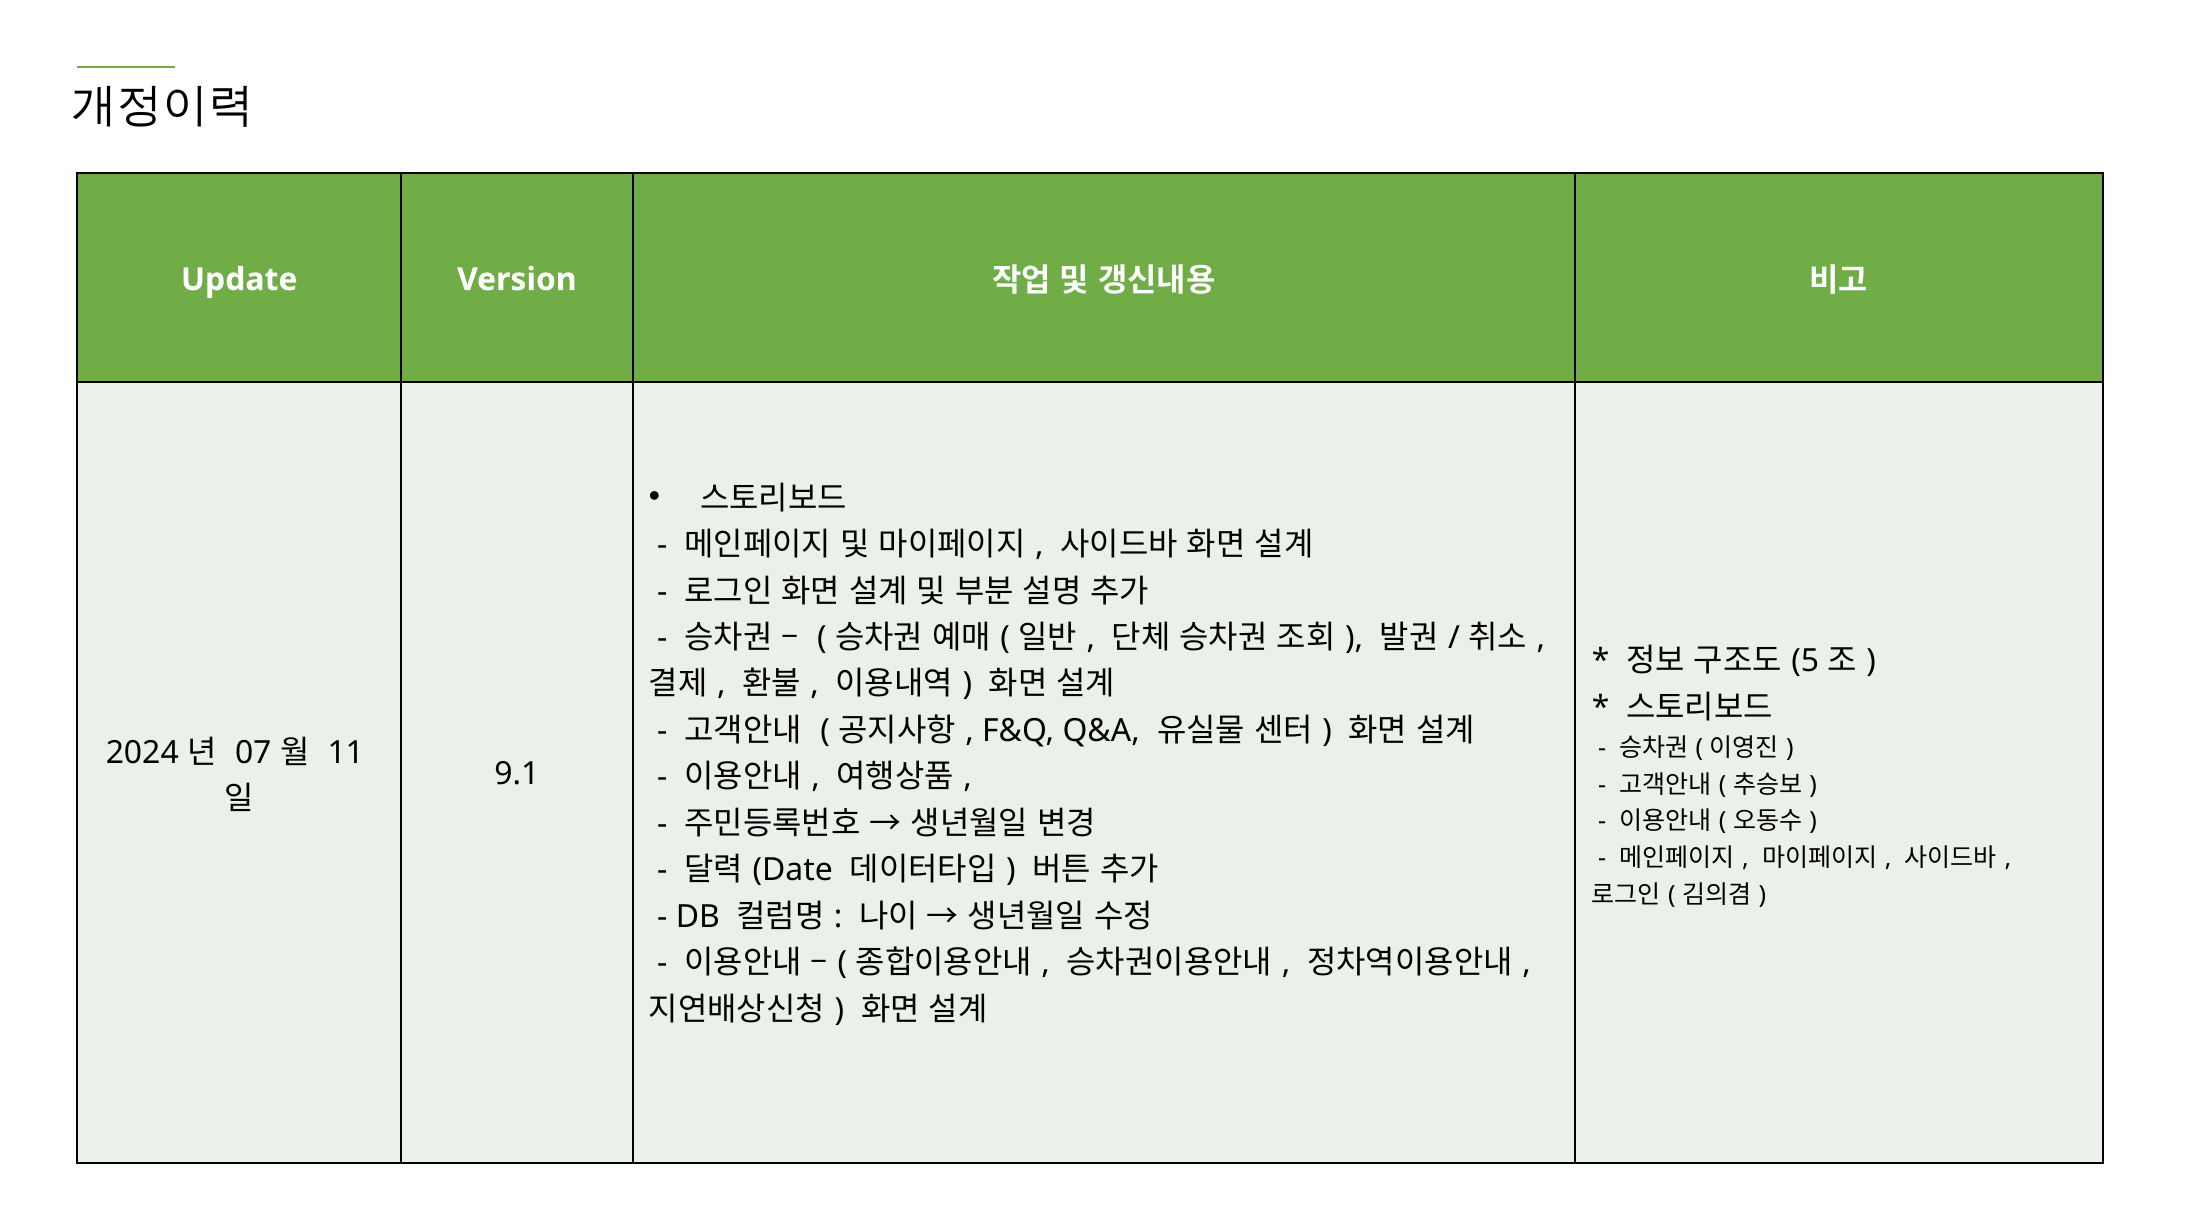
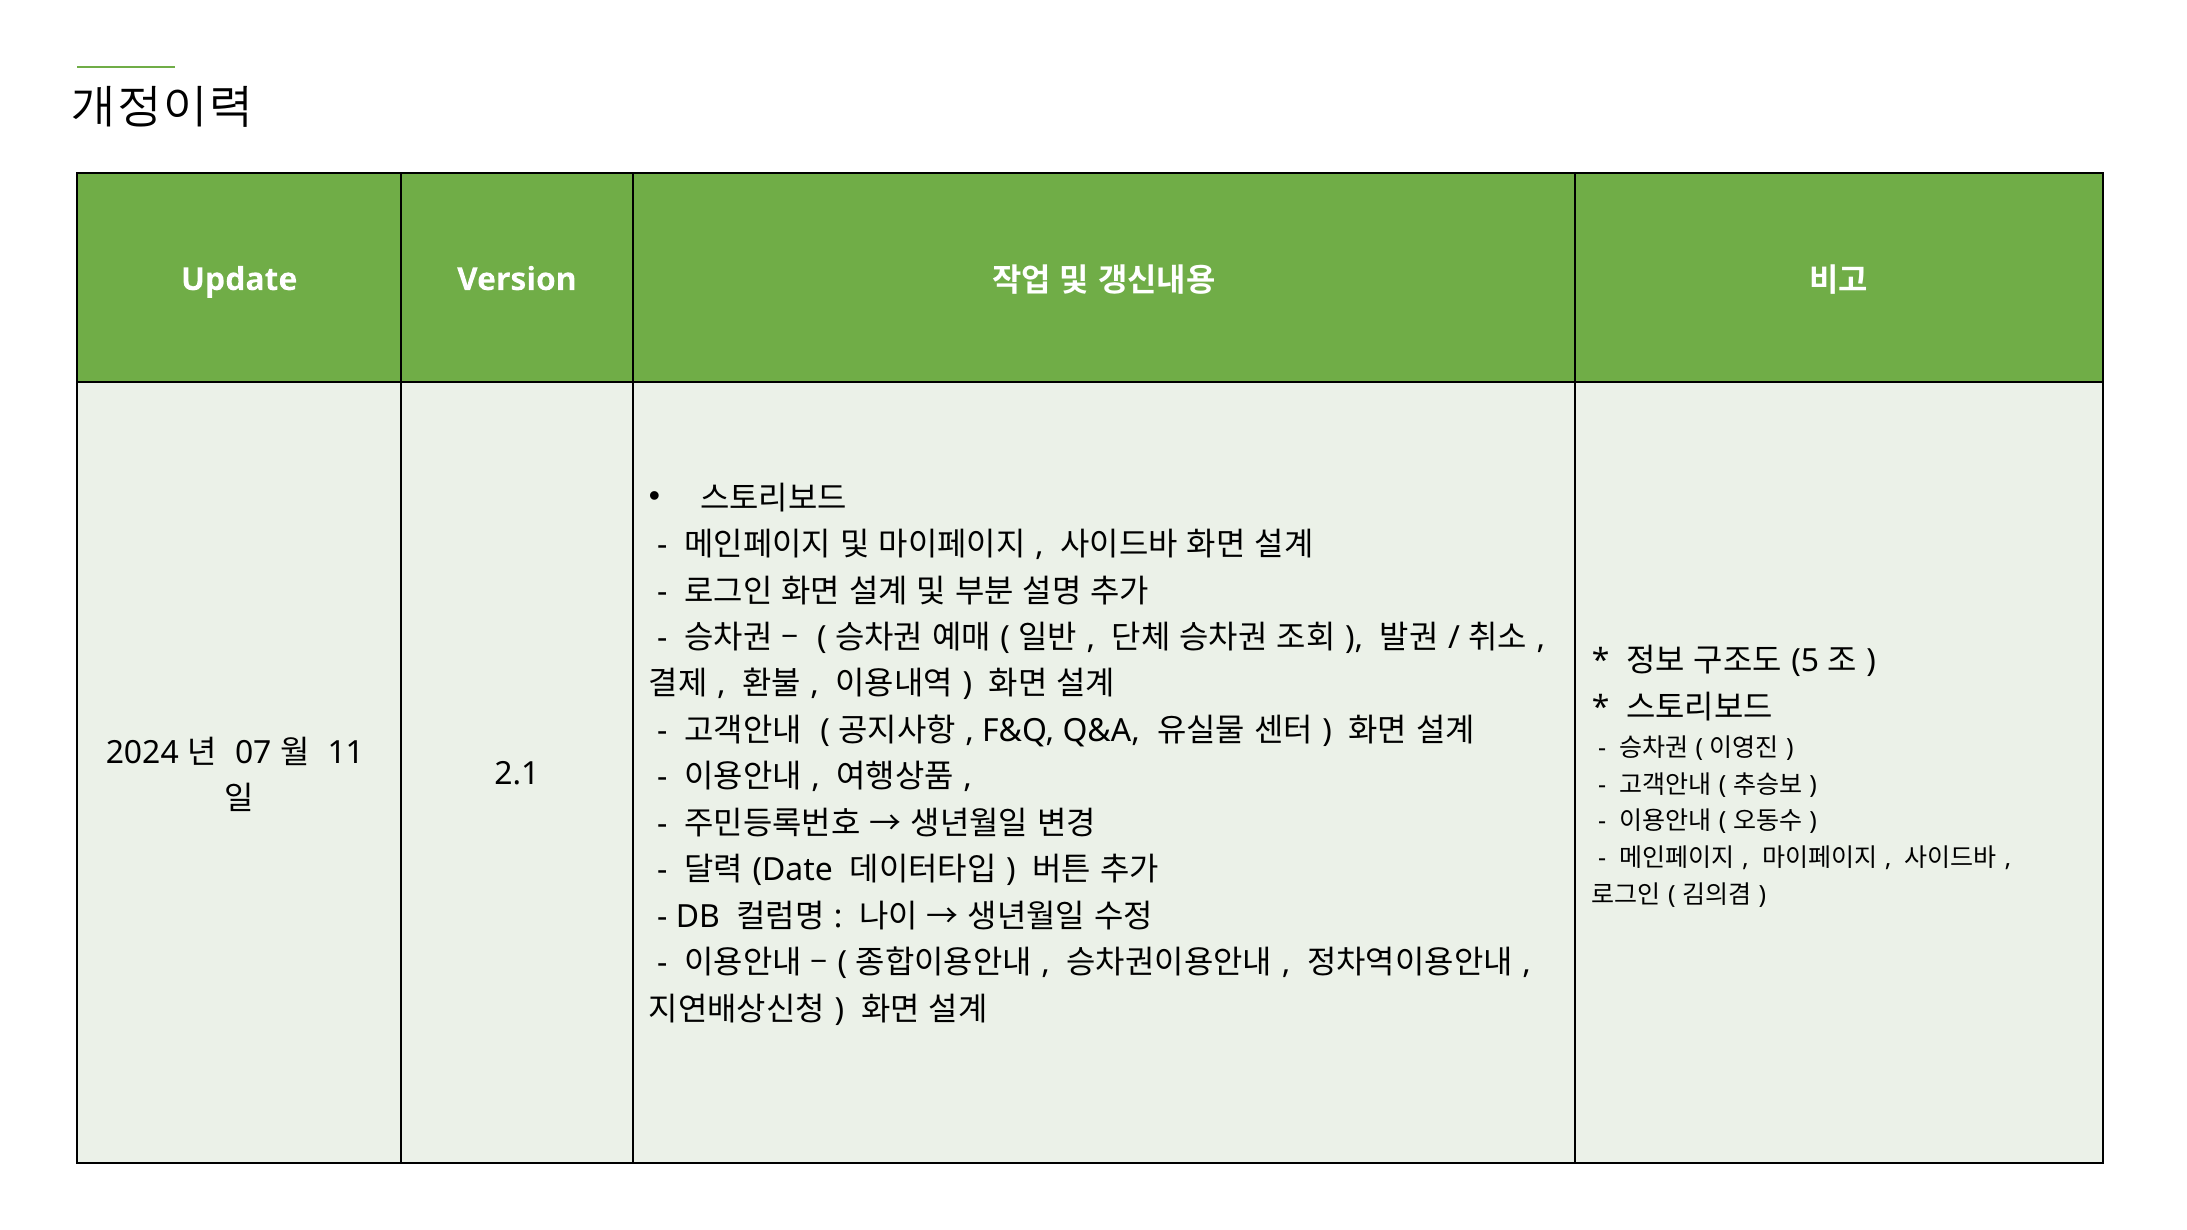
9.1: 9.1 -> 2.1
